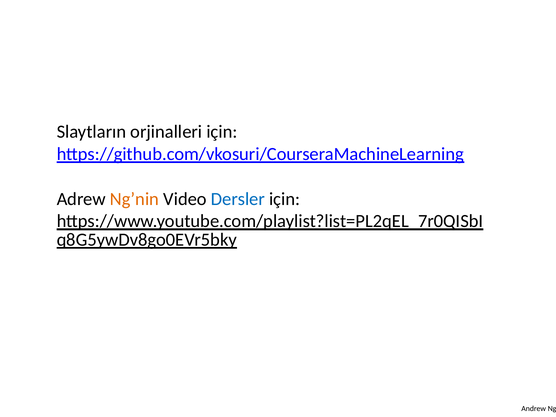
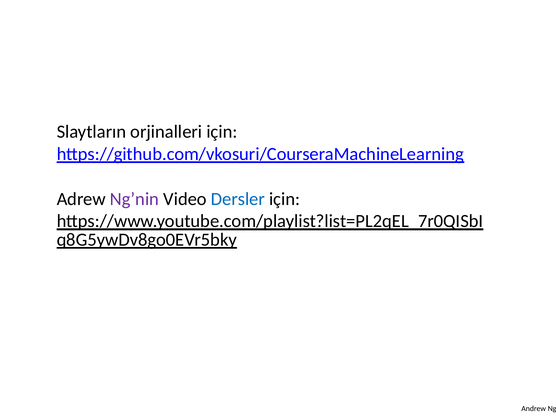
Ng’nin colour: orange -> purple
